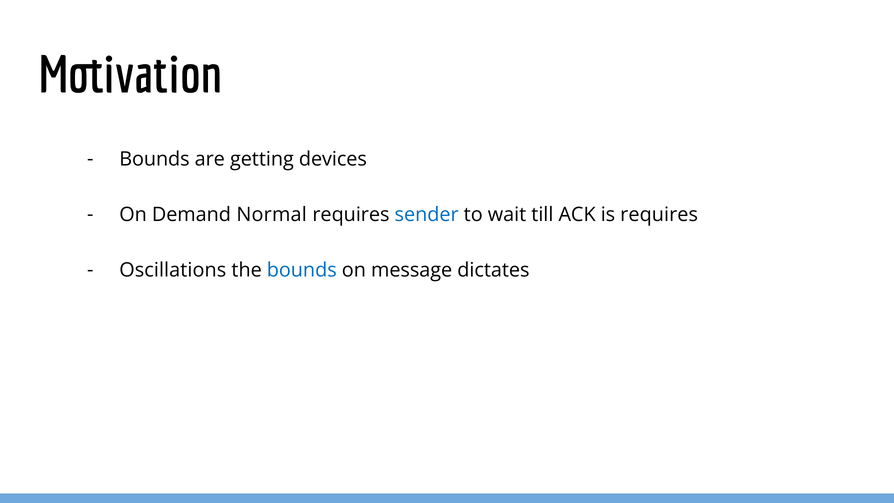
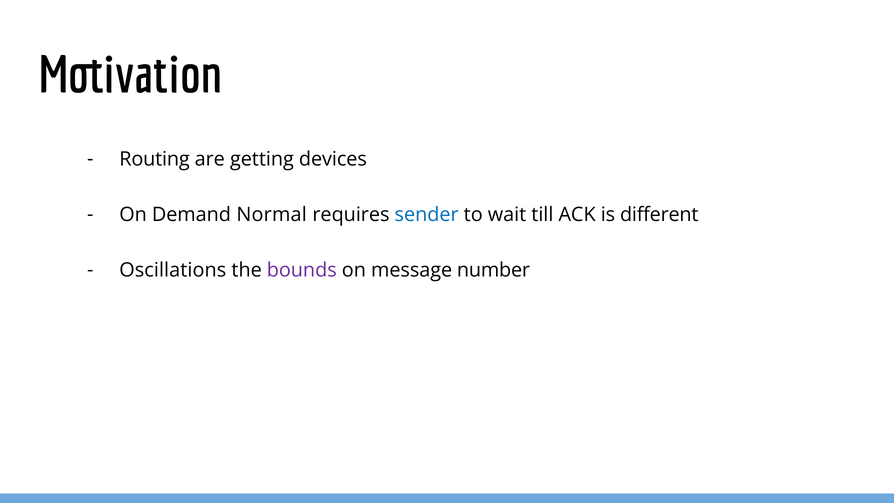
Bounds at (154, 159): Bounds -> Routing
is requires: requires -> different
bounds at (302, 270) colour: blue -> purple
dictates: dictates -> number
